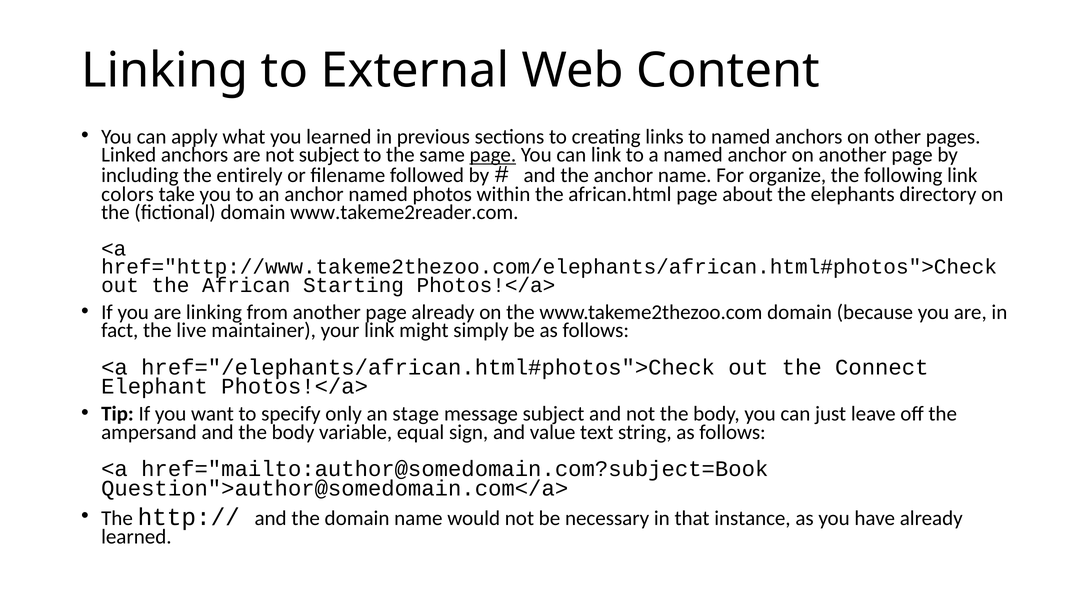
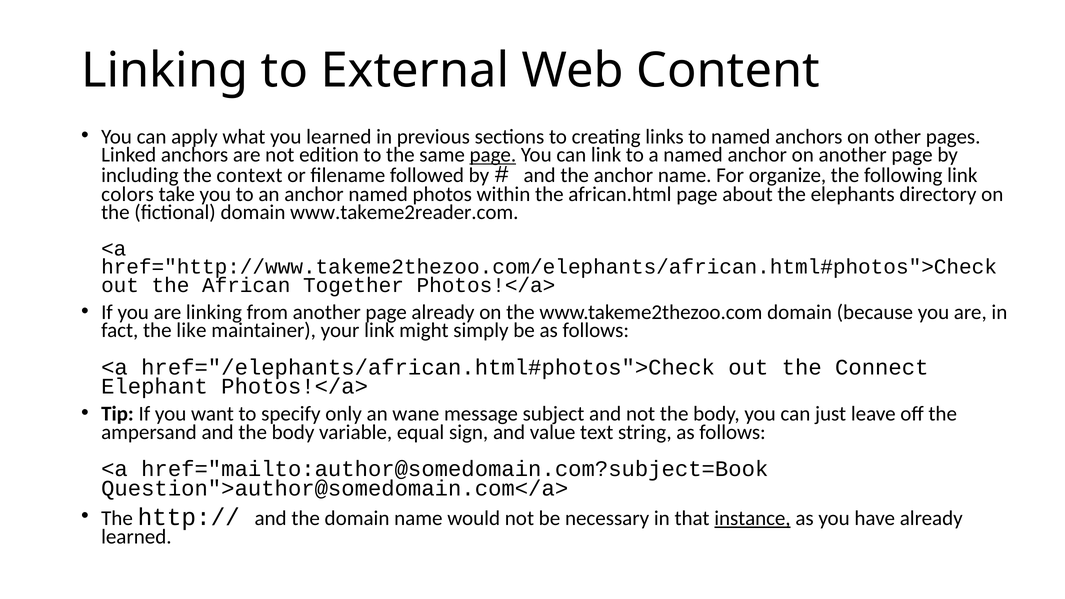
not subject: subject -> edition
entirely: entirely -> context
Starting: Starting -> Together
live: live -> like
stage: stage -> wane
instance underline: none -> present
